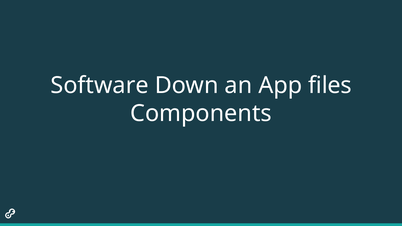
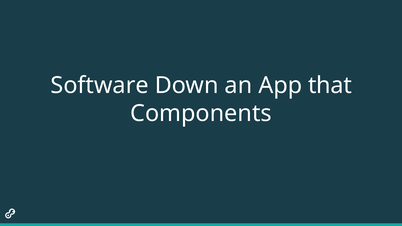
files: files -> that
